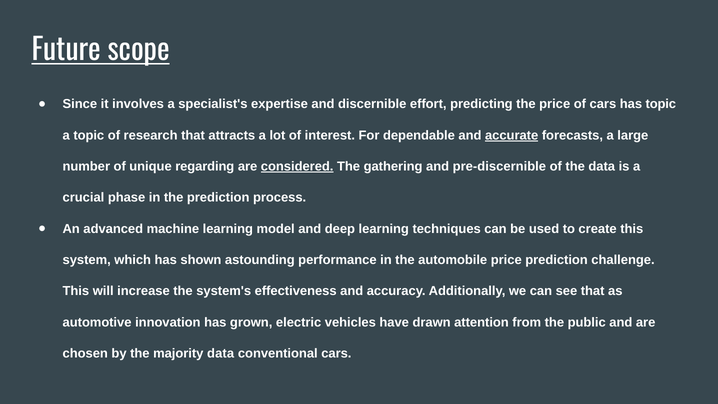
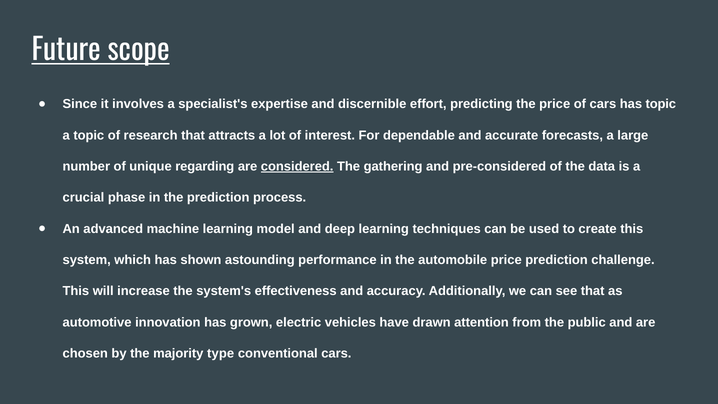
accurate underline: present -> none
pre-discernible: pre-discernible -> pre-considered
majority data: data -> type
